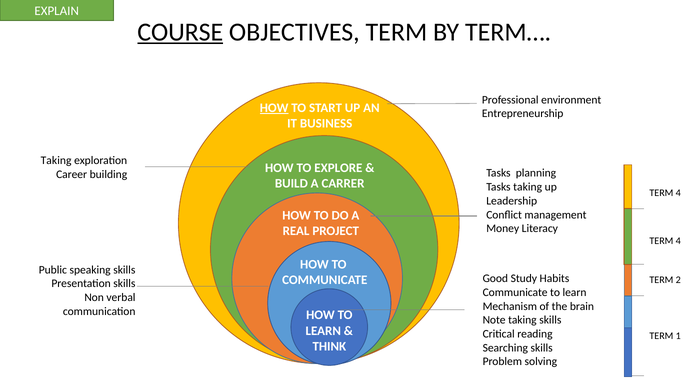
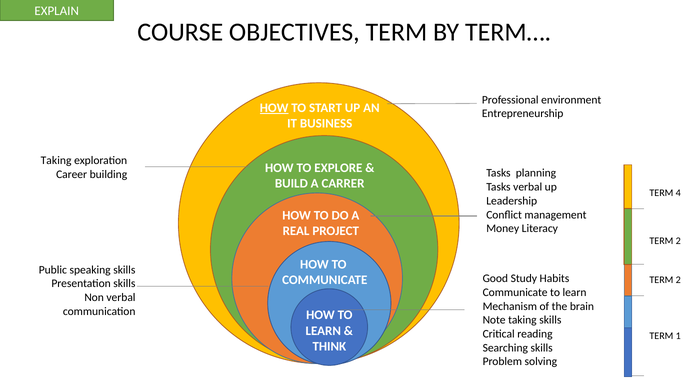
COURSE underline: present -> none
Tasks taking: taking -> verbal
4 at (678, 241): 4 -> 2
